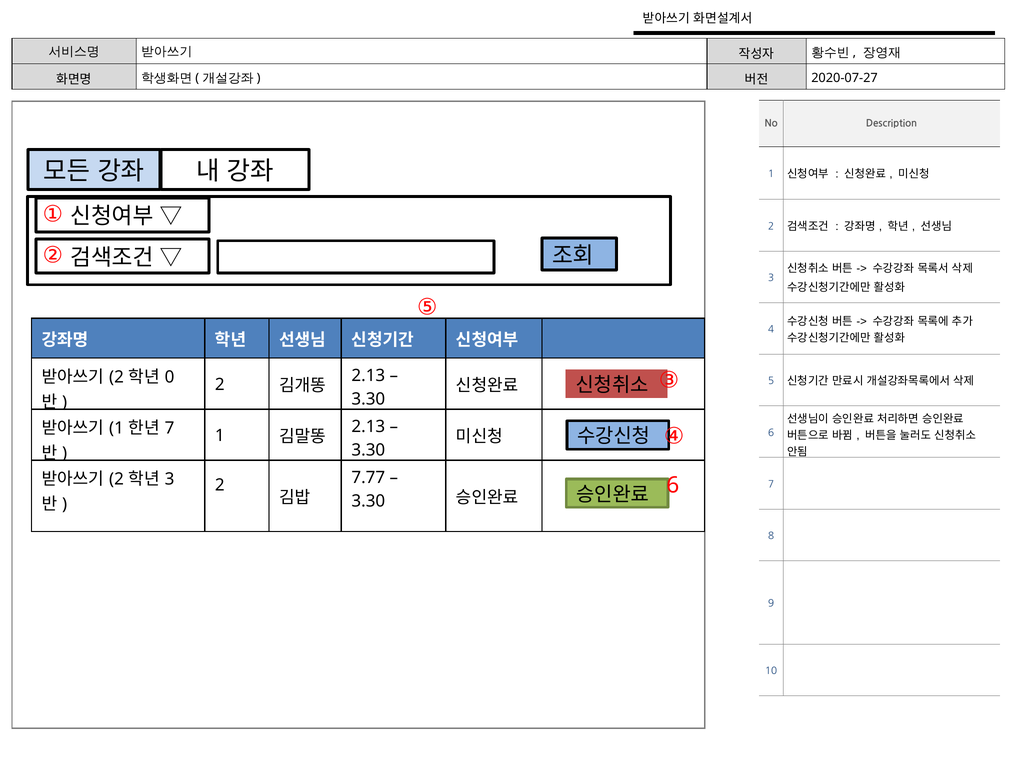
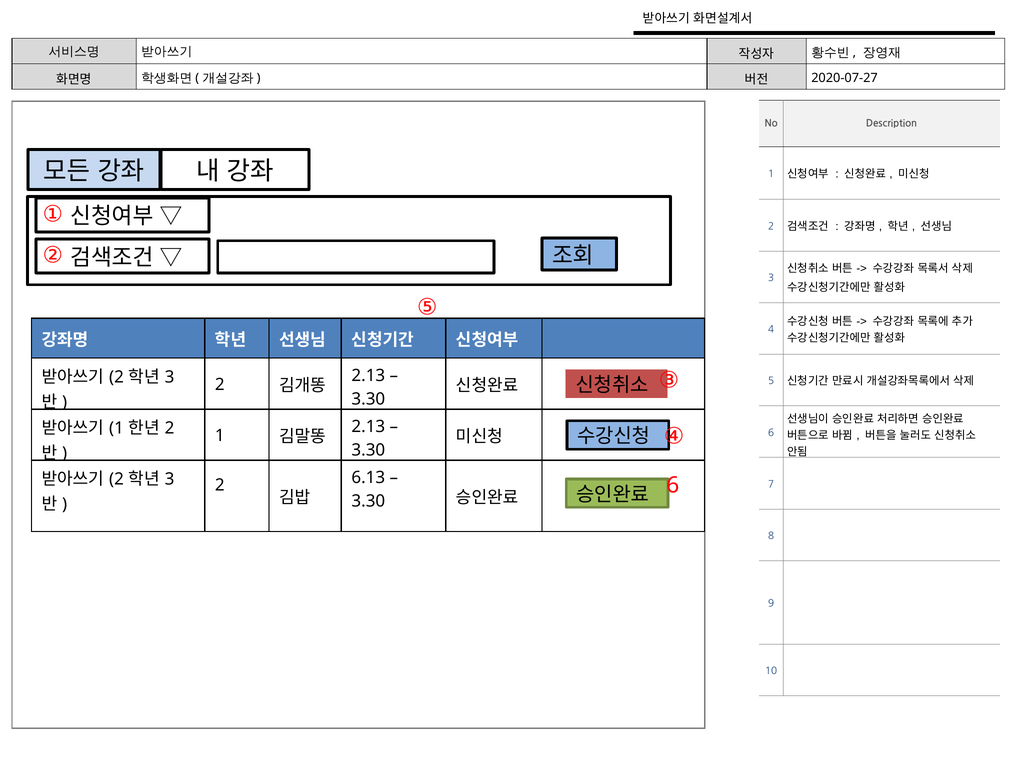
0 at (170, 377): 0 -> 3
7 at (170, 428): 7 -> 2
7.77: 7.77 -> 6.13
